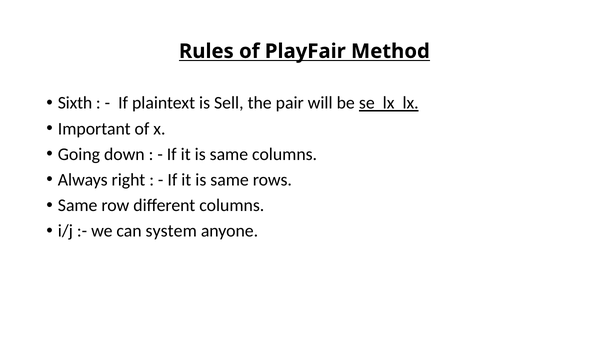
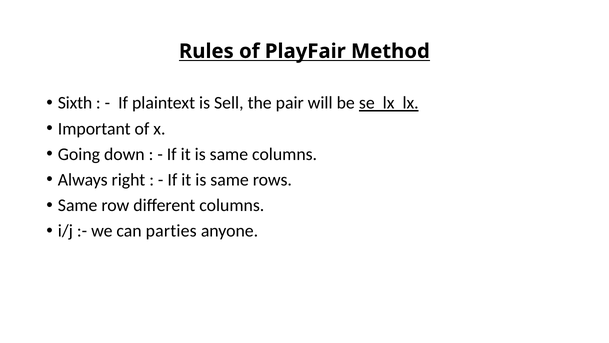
system: system -> parties
